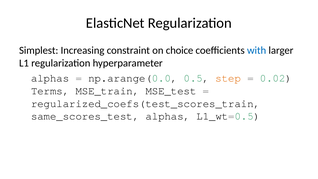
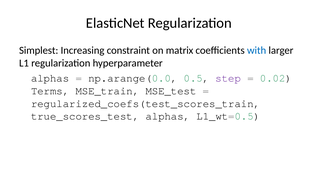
choice: choice -> matrix
step colour: orange -> purple
same_scores_test: same_scores_test -> true_scores_test
